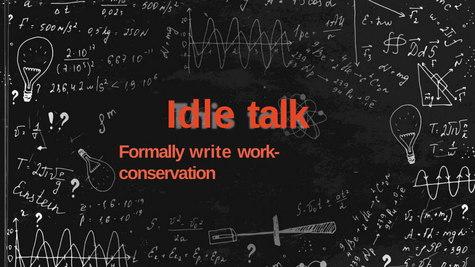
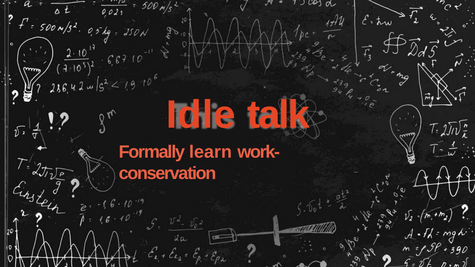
write: write -> learn
